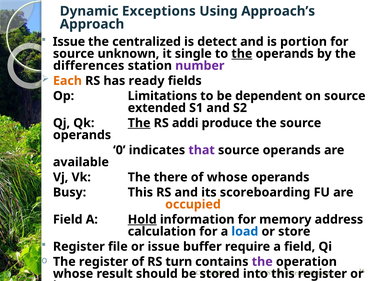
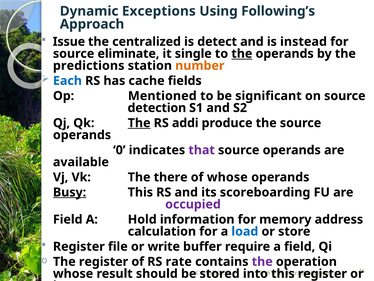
Approach’s: Approach’s -> Following’s
portion: portion -> instead
unknown: unknown -> eliminate
differences: differences -> predictions
number colour: purple -> orange
Each colour: orange -> blue
ready: ready -> cache
Limitations: Limitations -> Mentioned
dependent: dependent -> significant
extended: extended -> detection
Busy underline: none -> present
occupied colour: orange -> purple
Hold underline: present -> none
or issue: issue -> write
turn: turn -> rate
